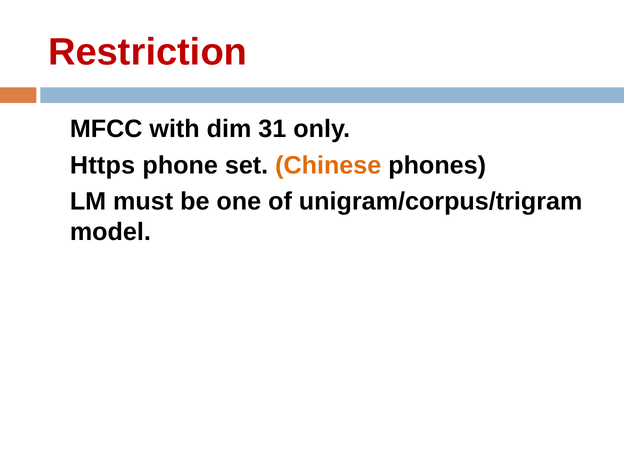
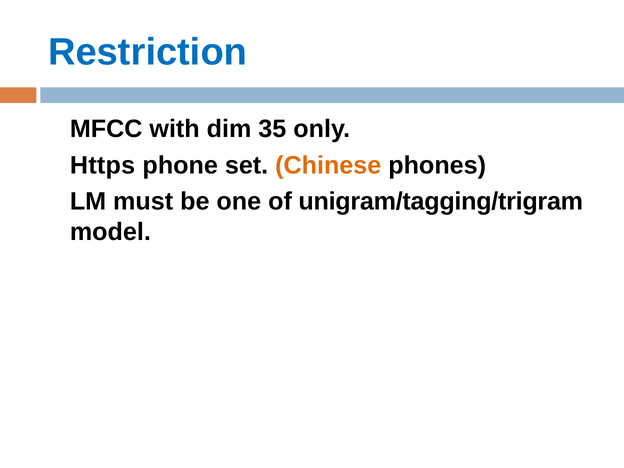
Restriction colour: red -> blue
31: 31 -> 35
unigram/corpus/trigram: unigram/corpus/trigram -> unigram/tagging/trigram
